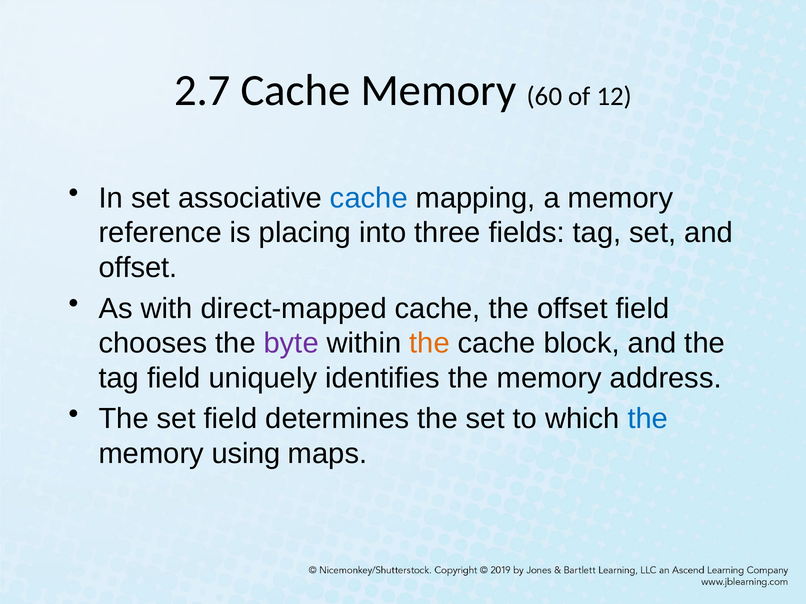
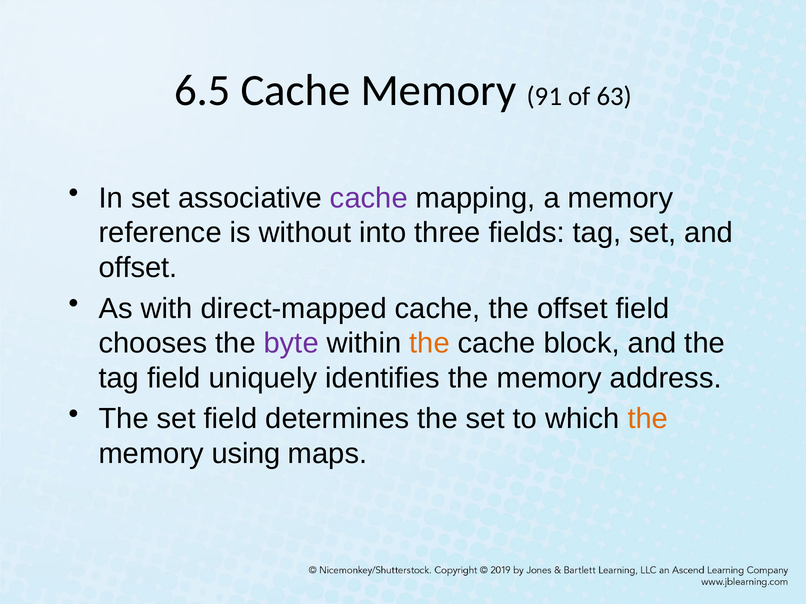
2.7: 2.7 -> 6.5
60: 60 -> 91
12: 12 -> 63
cache at (369, 198) colour: blue -> purple
placing: placing -> without
the at (648, 419) colour: blue -> orange
